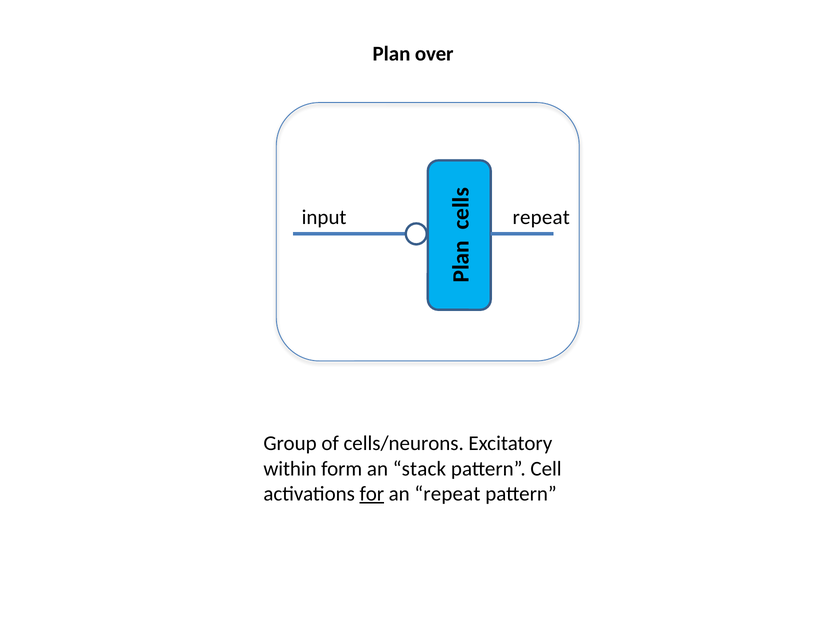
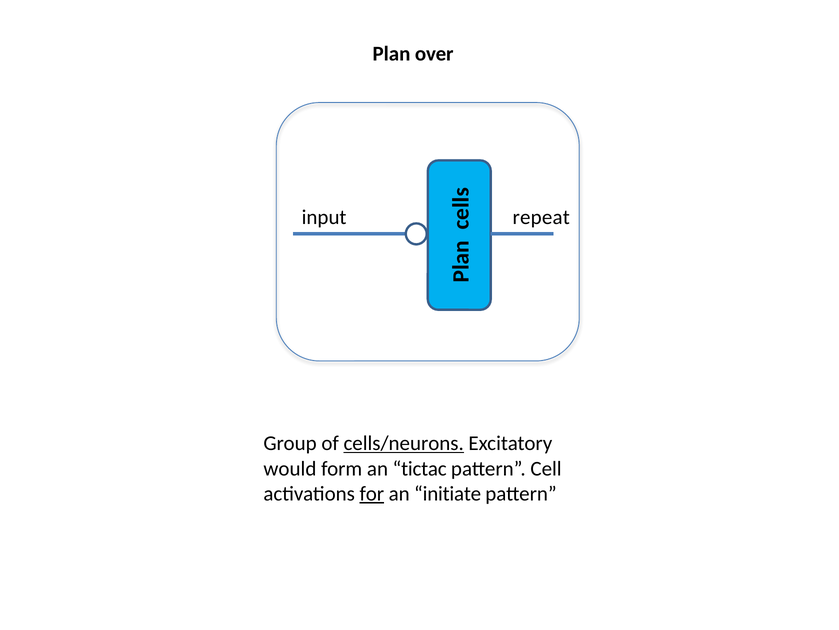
cells/neurons underline: none -> present
within: within -> would
stack: stack -> tictac
an repeat: repeat -> initiate
